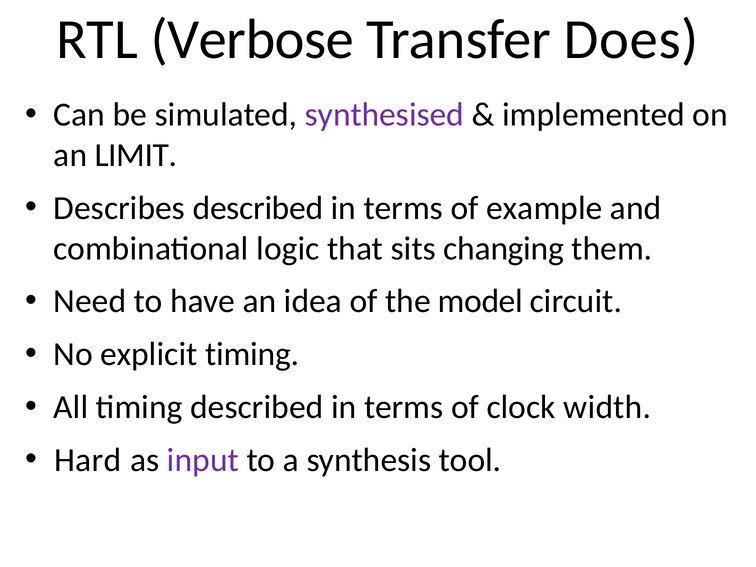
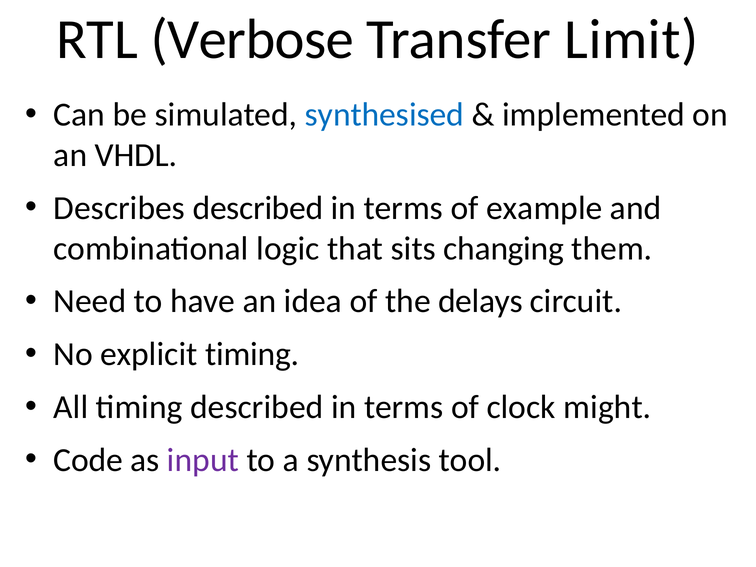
Does: Does -> Limit
synthesised colour: purple -> blue
LIMIT: LIMIT -> VHDL
model: model -> delays
width: width -> might
Hard: Hard -> Code
